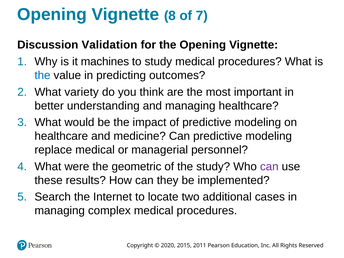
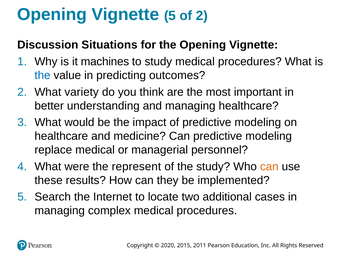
Vignette 8: 8 -> 5
of 7: 7 -> 2
Validation: Validation -> Situations
geometric: geometric -> represent
can at (269, 167) colour: purple -> orange
